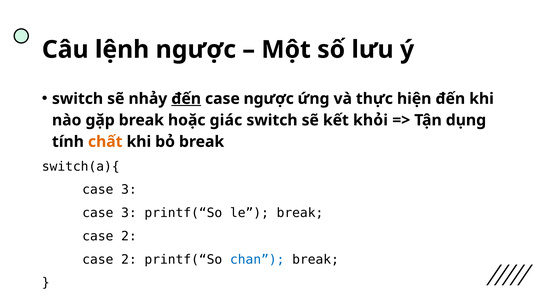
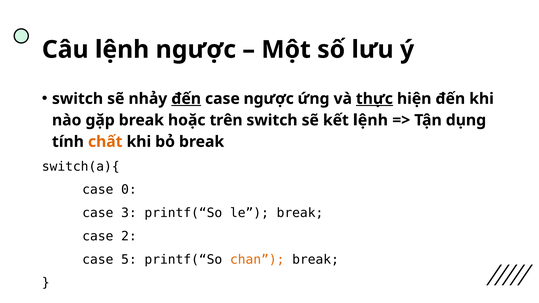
thực underline: none -> present
giác: giác -> trên
kết khỏi: khỏi -> lệnh
3 at (129, 190): 3 -> 0
2 at (129, 260): 2 -> 5
chan colour: blue -> orange
